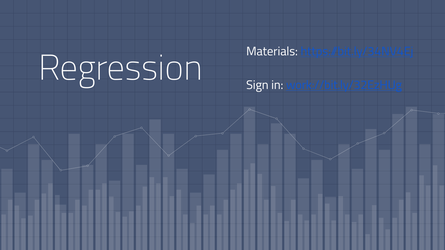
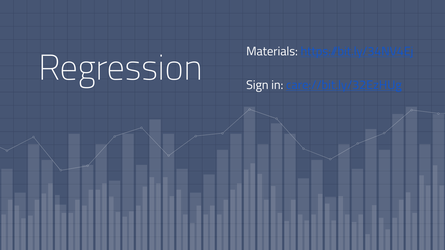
work://bit.ly/32EzHUg: work://bit.ly/32EzHUg -> care://bit.ly/32EzHUg
